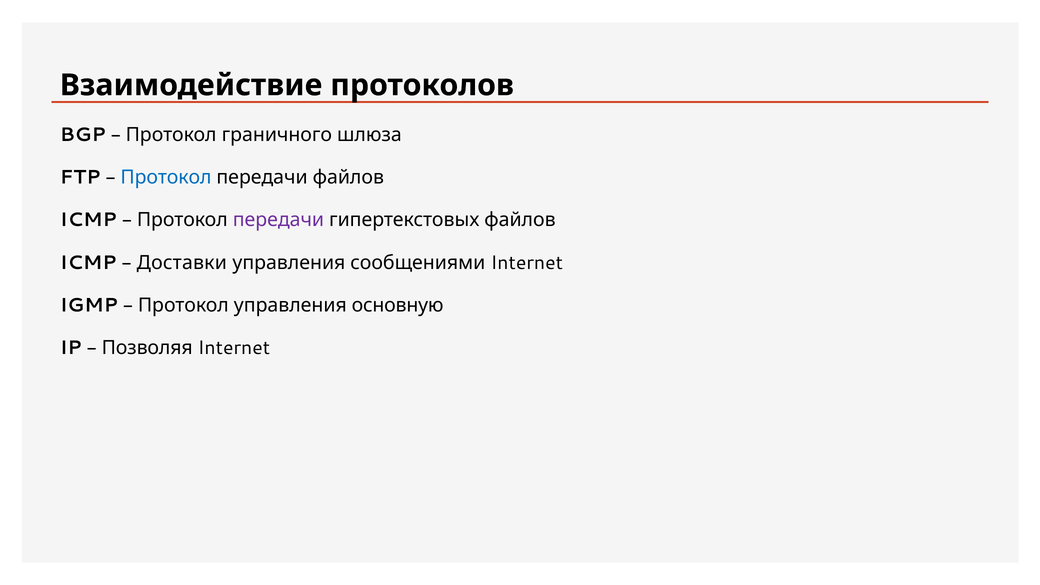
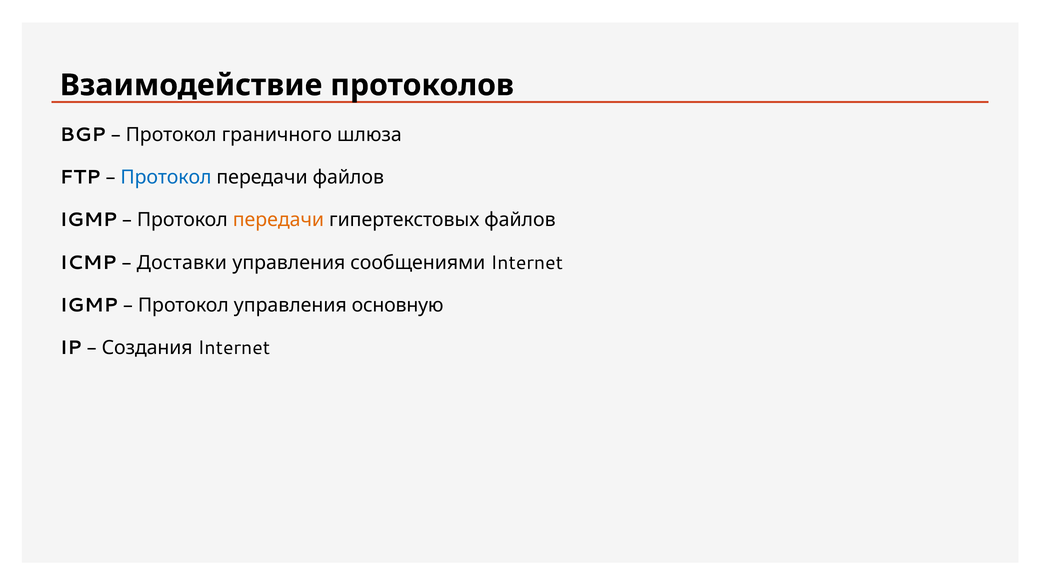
ICMP at (88, 220): ICMP -> IGMP
передачи at (278, 220) colour: purple -> orange
Позволяя: Позволяя -> Создания
